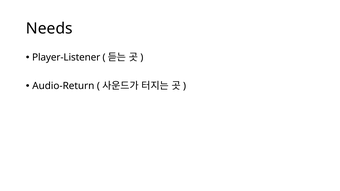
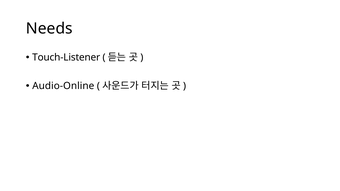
Player-Listener: Player-Listener -> Touch-Listener
Audio-Return: Audio-Return -> Audio-Online
